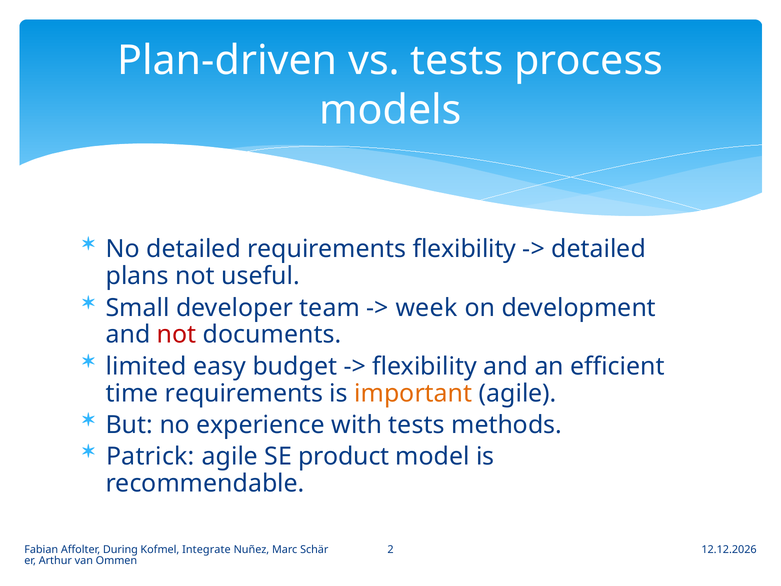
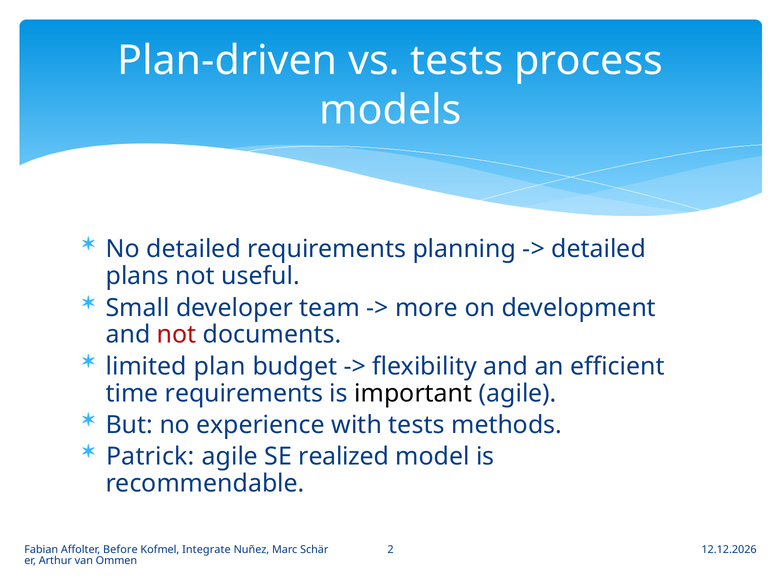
requirements flexibility: flexibility -> planning
week: week -> more
easy: easy -> plan
important colour: orange -> black
product: product -> realized
During: During -> Before
